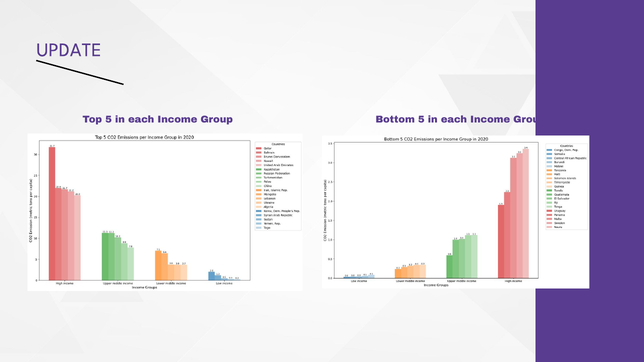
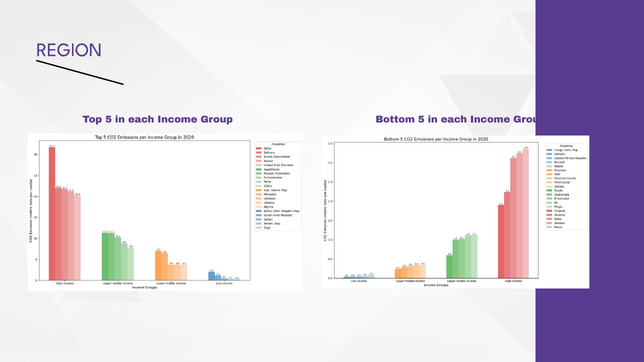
UPDATE: UPDATE -> REGION
